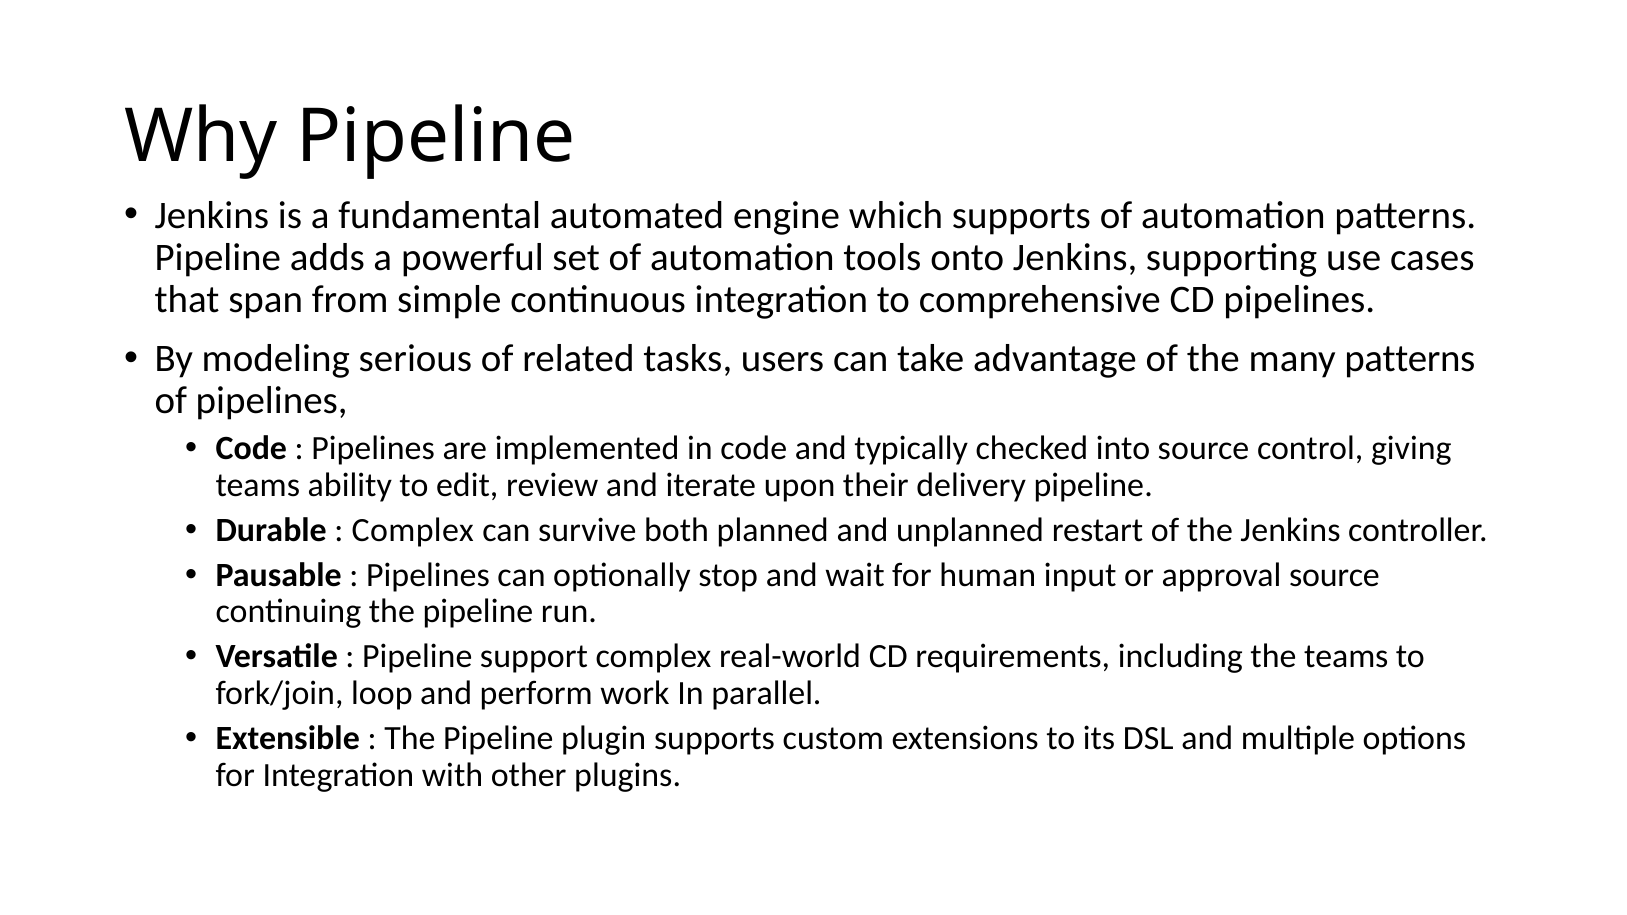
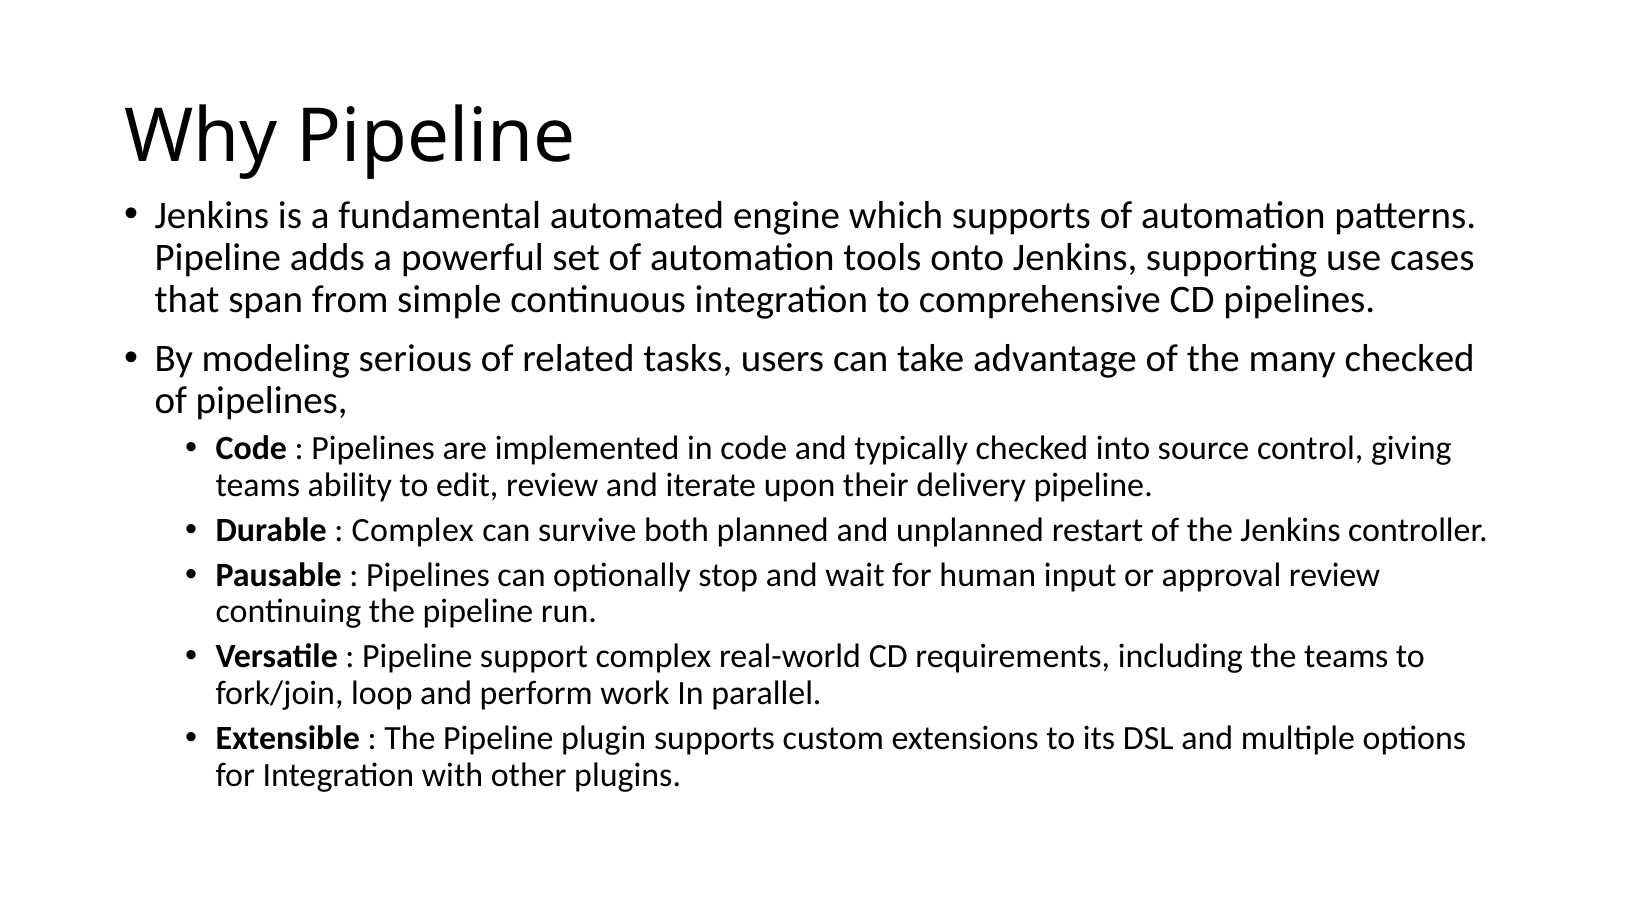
many patterns: patterns -> checked
approval source: source -> review
